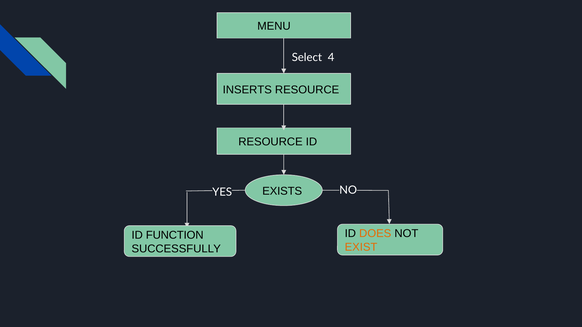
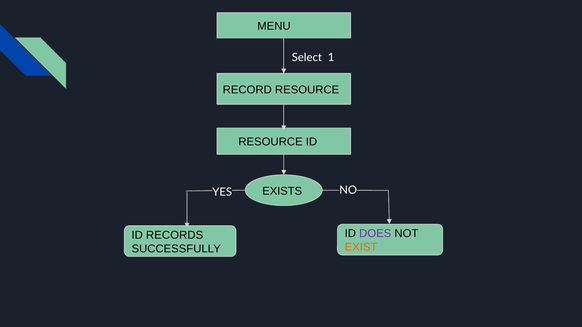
4: 4 -> 1
INSERTS: INSERTS -> RECORD
DOES colour: orange -> purple
FUNCTION: FUNCTION -> RECORDS
